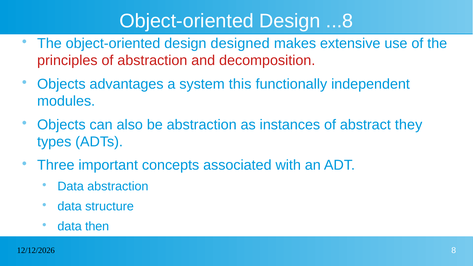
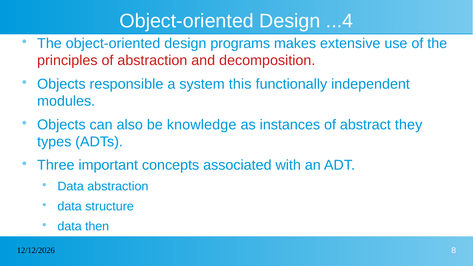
...8: ...8 -> ...4
designed: designed -> programs
advantages: advantages -> responsible
be abstraction: abstraction -> knowledge
